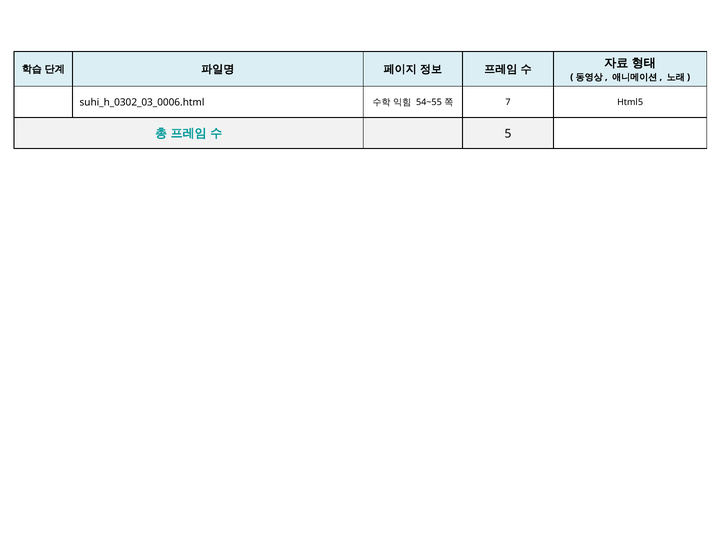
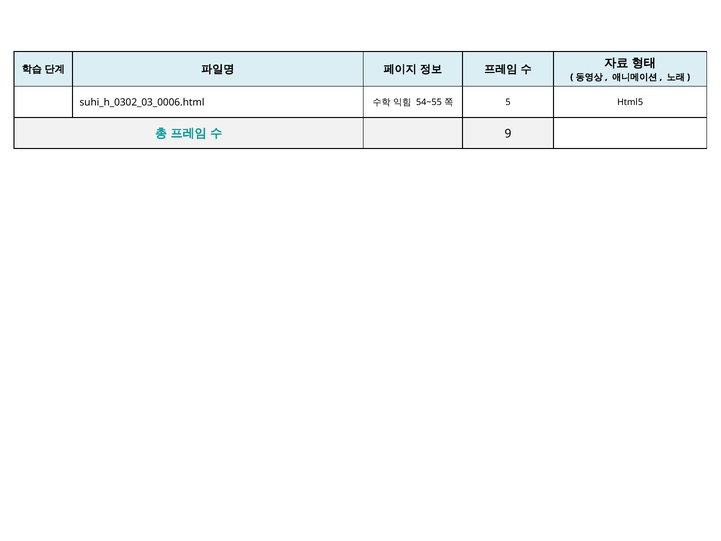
7: 7 -> 5
5: 5 -> 9
